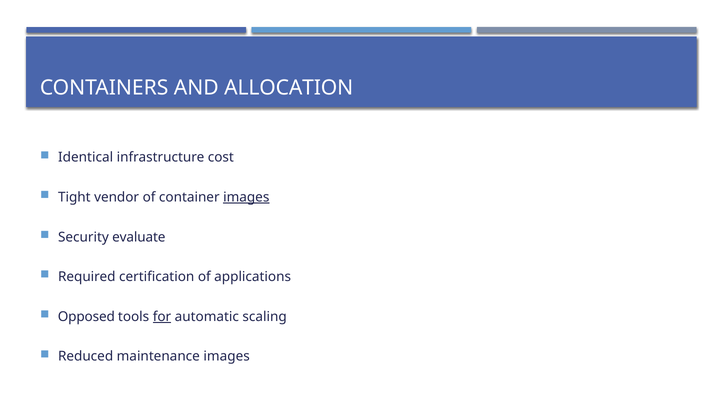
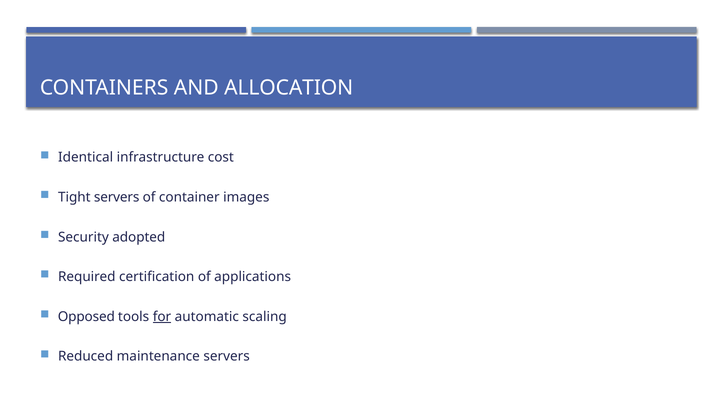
Tight vendor: vendor -> servers
images at (246, 197) underline: present -> none
evaluate: evaluate -> adopted
maintenance images: images -> servers
